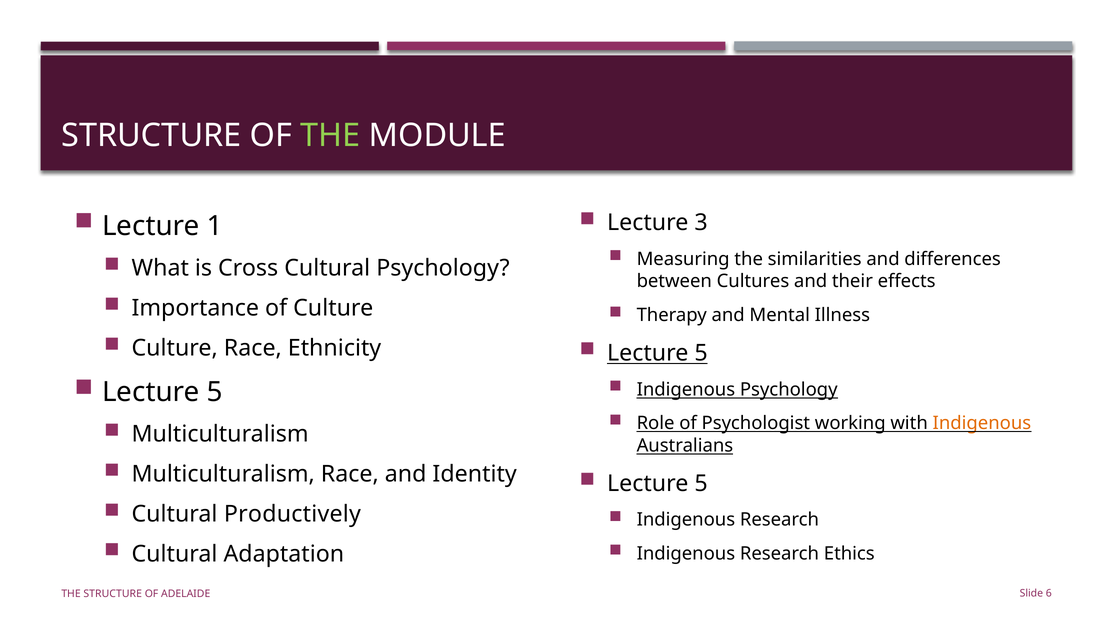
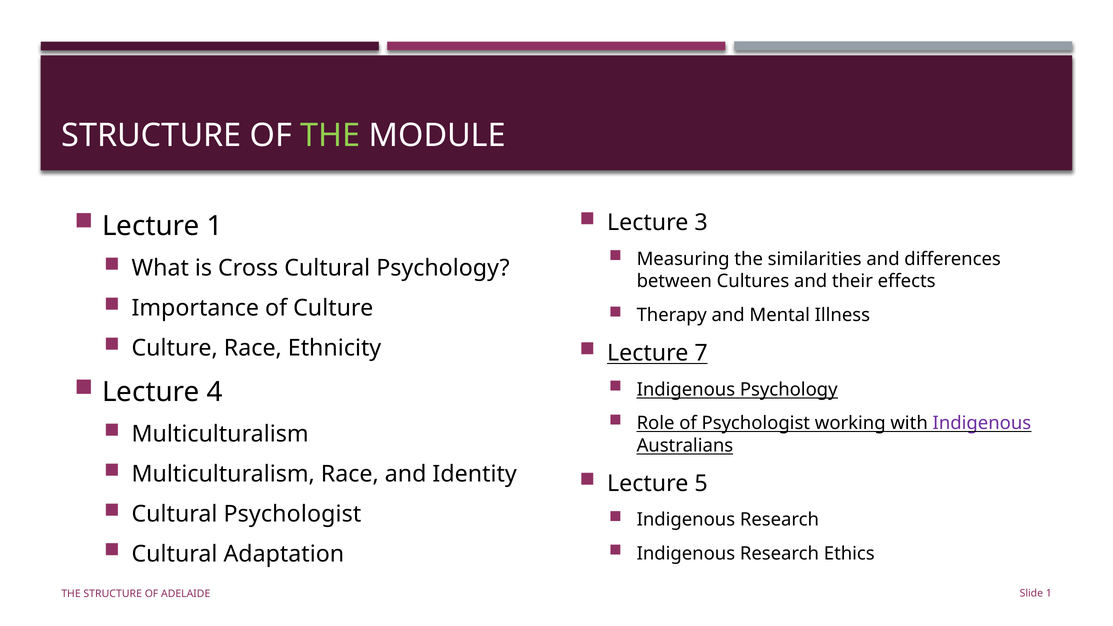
5 at (701, 353): 5 -> 7
5 at (215, 392): 5 -> 4
Indigenous at (982, 423) colour: orange -> purple
Cultural Productively: Productively -> Psychologist
Slide 6: 6 -> 1
